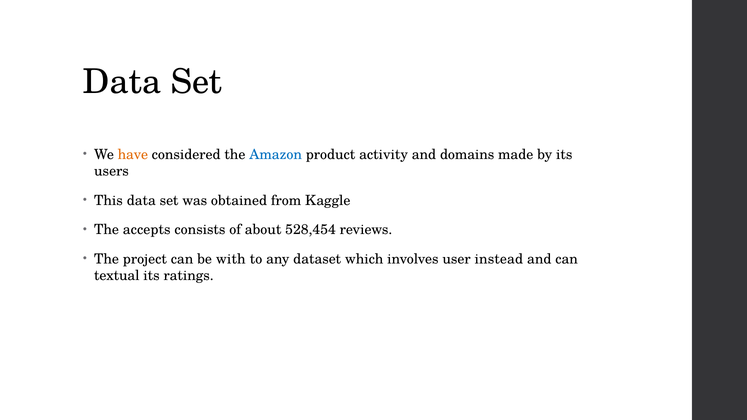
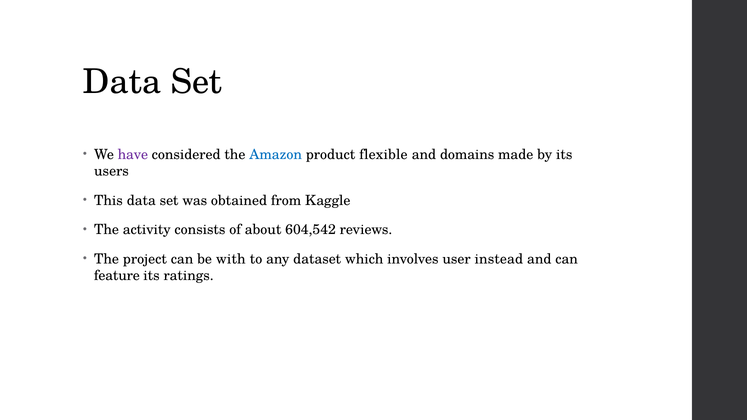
have colour: orange -> purple
activity: activity -> flexible
accepts: accepts -> activity
528,454: 528,454 -> 604,542
textual: textual -> feature
